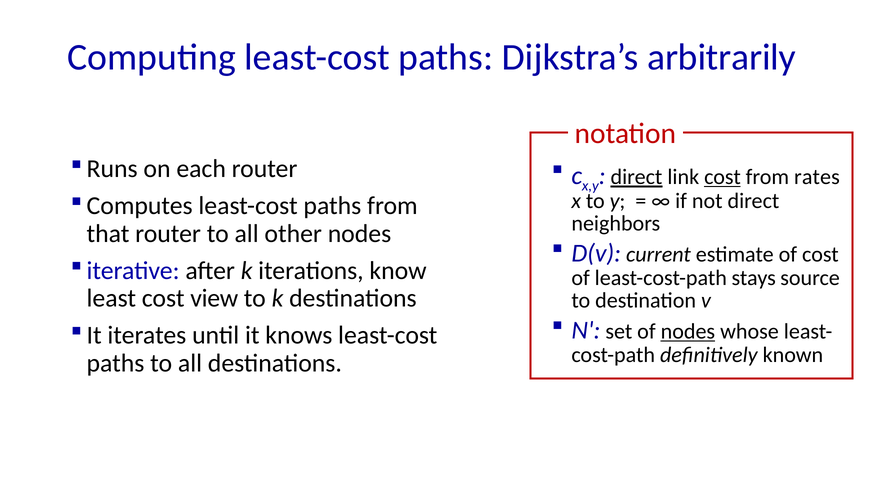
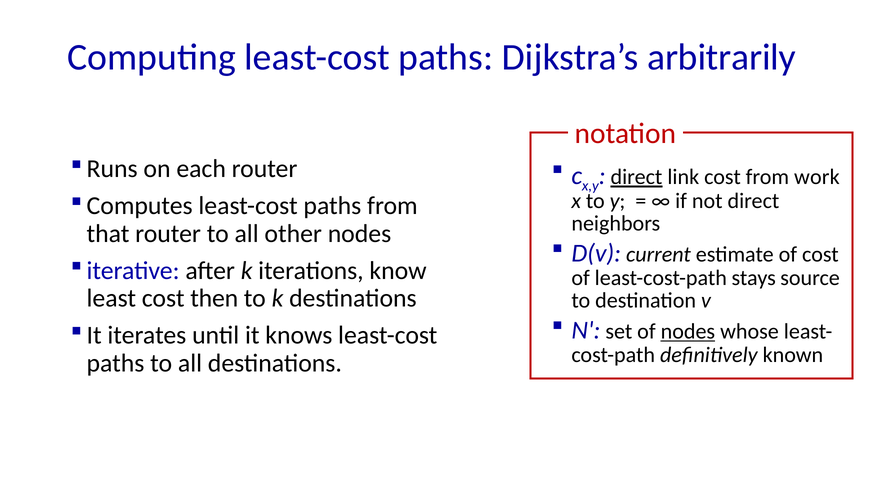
cost at (722, 177) underline: present -> none
rates: rates -> work
view: view -> then
